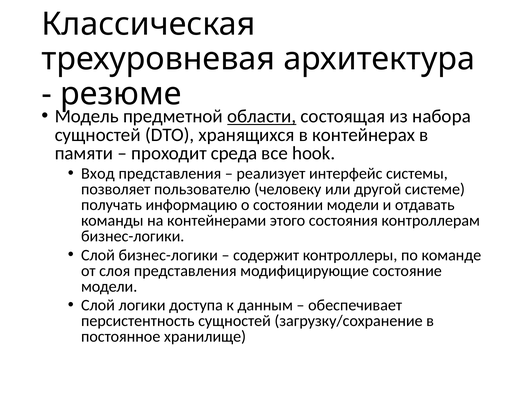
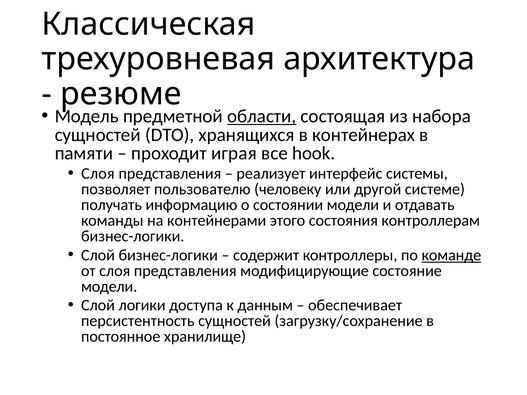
среда: среда -> играя
Вход at (98, 174): Вход -> Слоя
команде underline: none -> present
